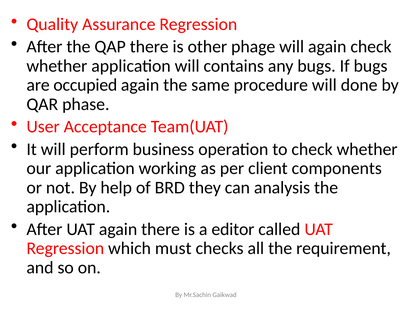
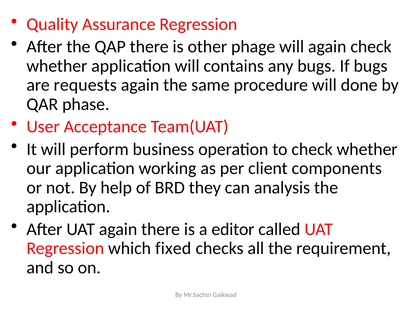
occupied: occupied -> requests
must: must -> fixed
